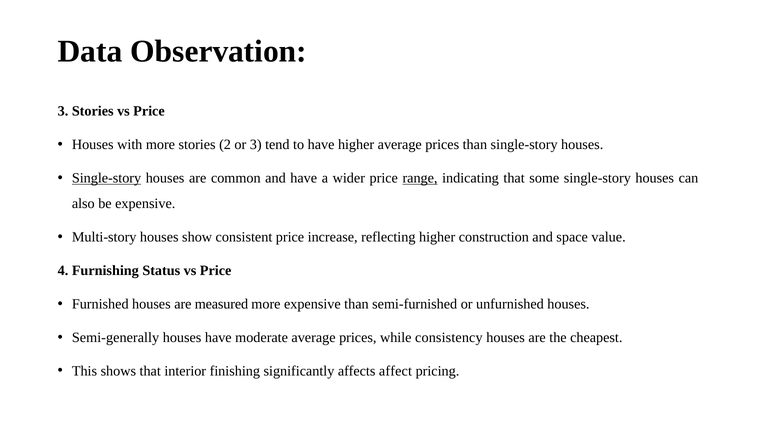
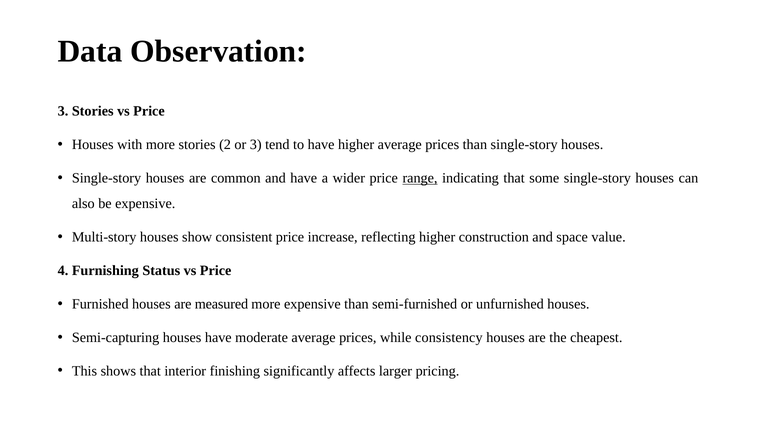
Single-story at (107, 178) underline: present -> none
Semi-generally: Semi-generally -> Semi-capturing
affect: affect -> larger
